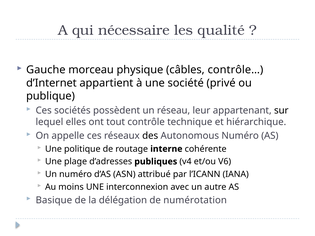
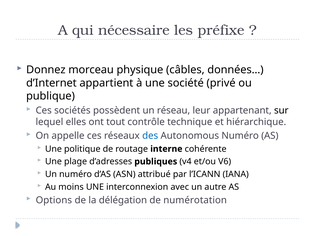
qualité: qualité -> préfixe
Gauche: Gauche -> Donnez
contrôle…: contrôle… -> données…
des colour: black -> blue
Basique: Basique -> Options
